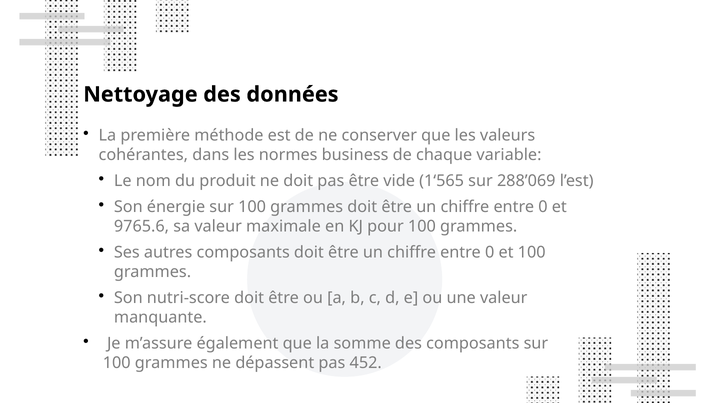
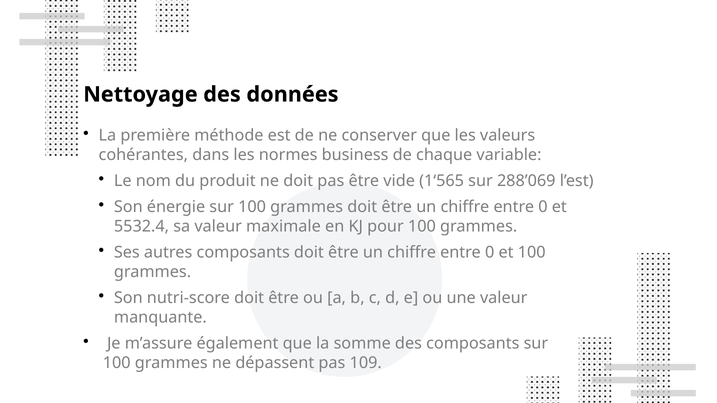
9765.6: 9765.6 -> 5532.4
452: 452 -> 109
